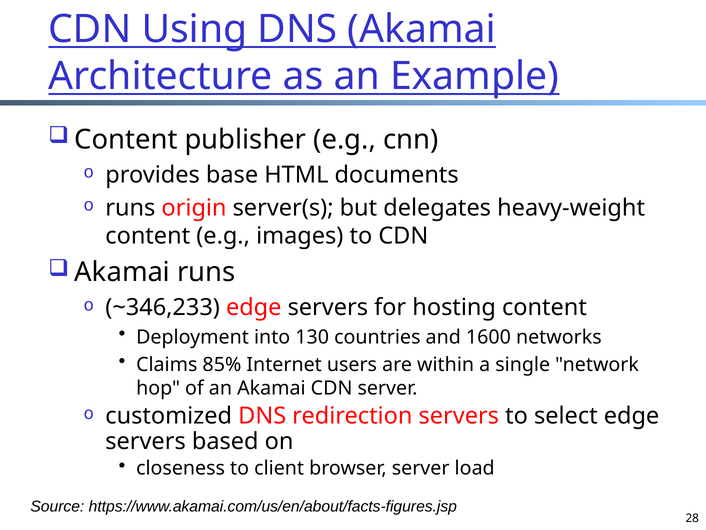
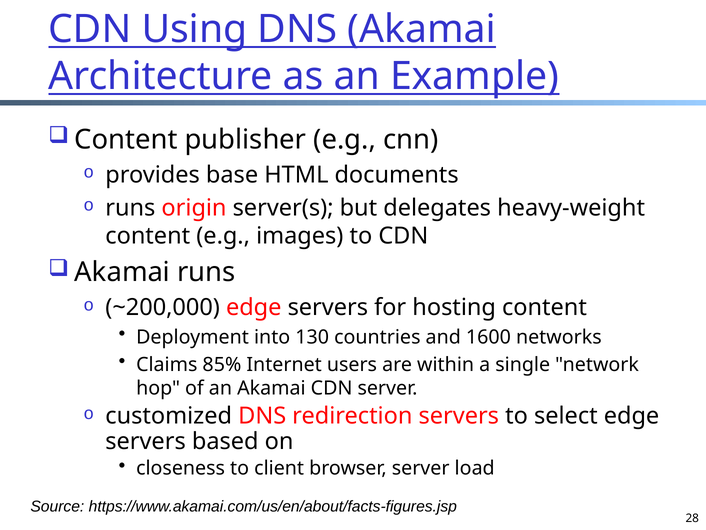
~346,233: ~346,233 -> ~200,000
